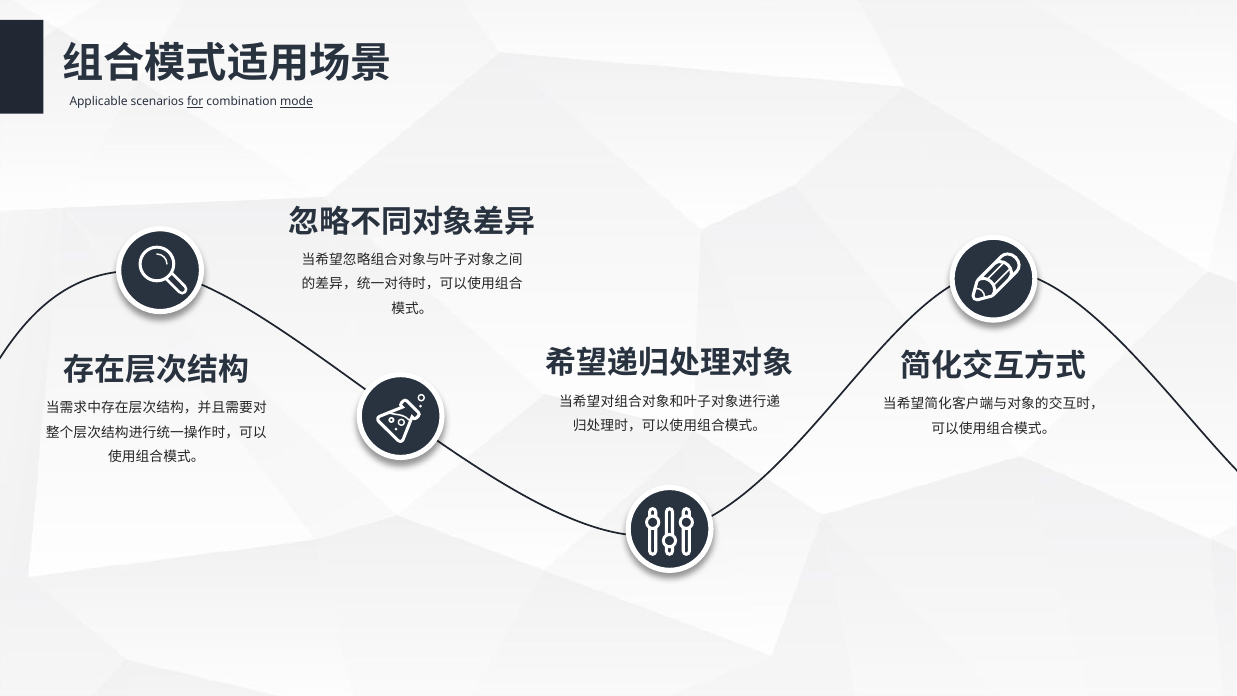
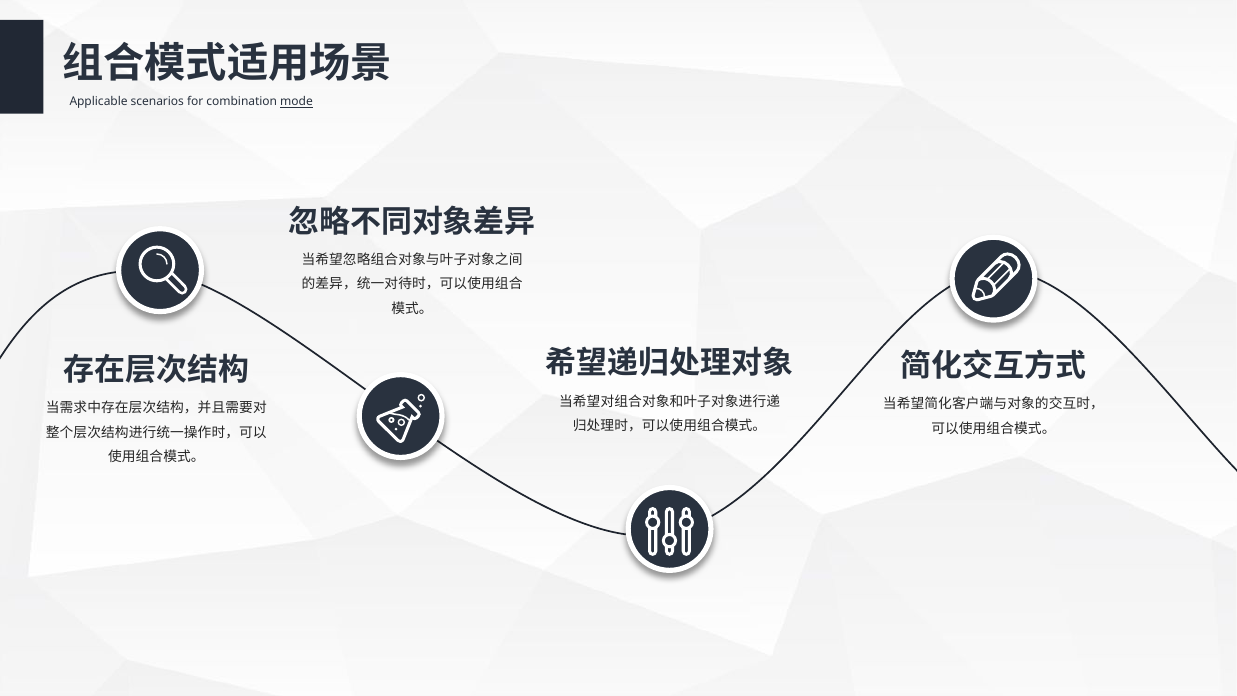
for underline: present -> none
